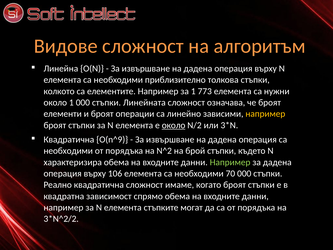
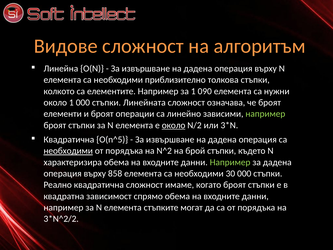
773: 773 -> 090
например at (265, 114) colour: yellow -> light green
O(n^9: O(n^9 -> O(n^5
необходими at (68, 151) underline: none -> present
106: 106 -> 858
70: 70 -> 30
